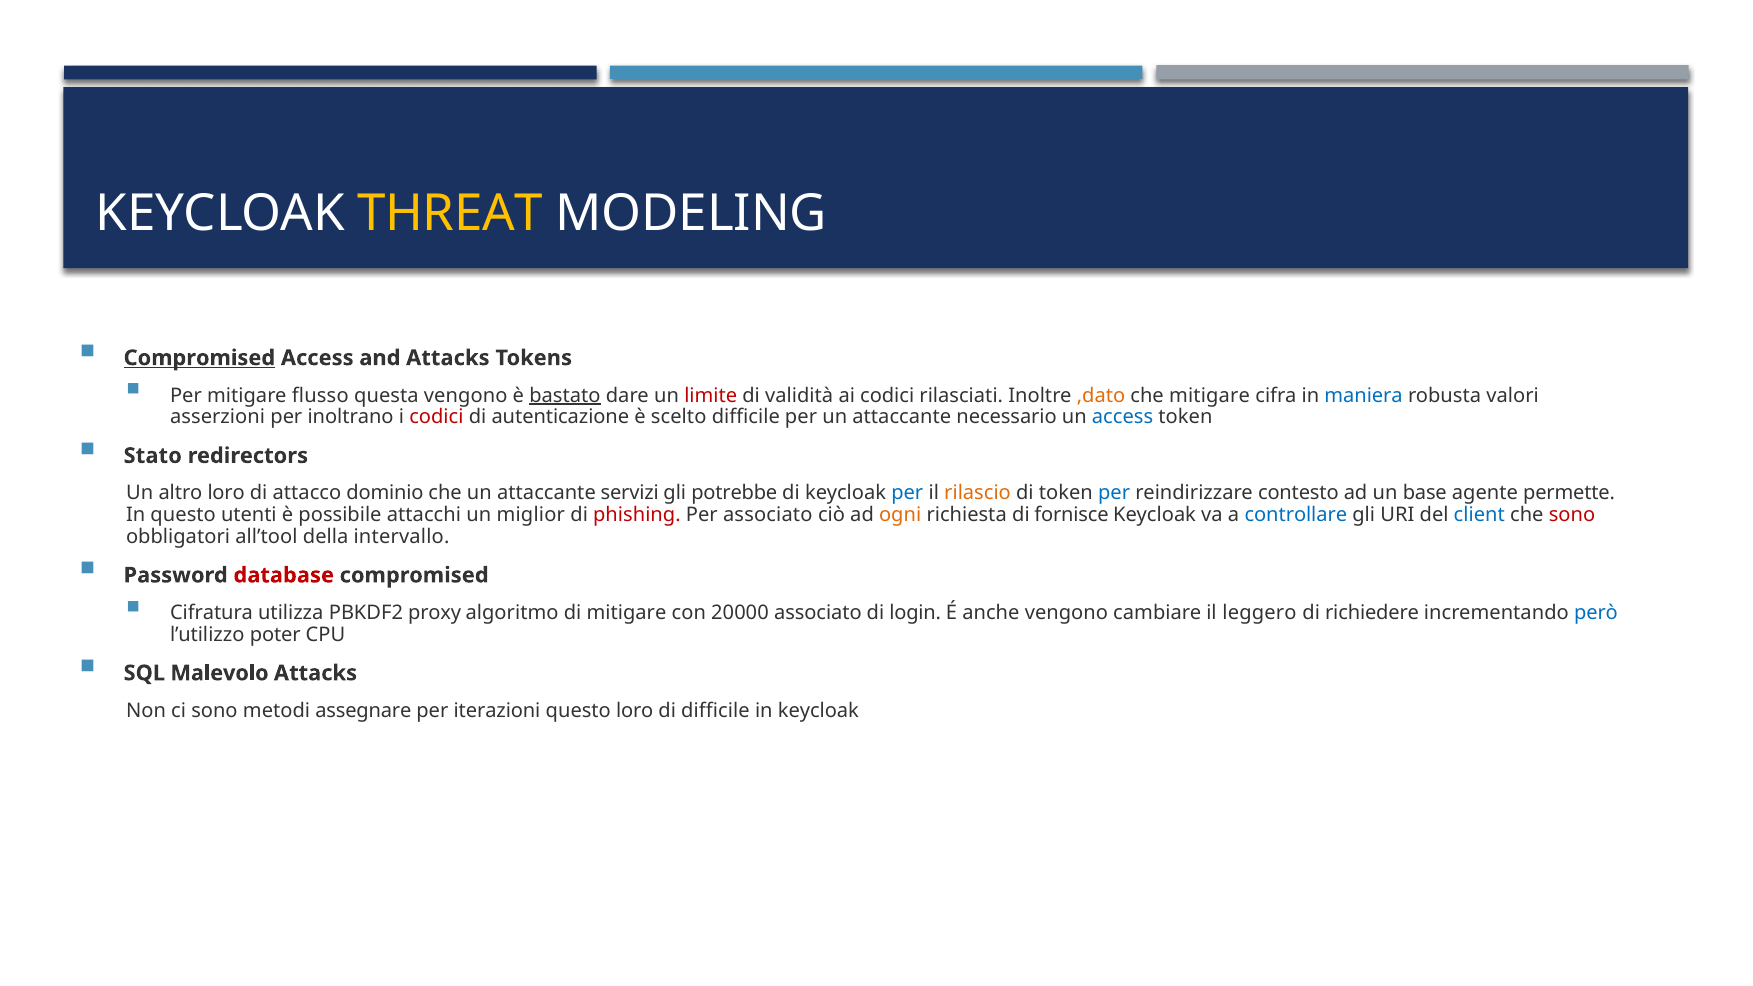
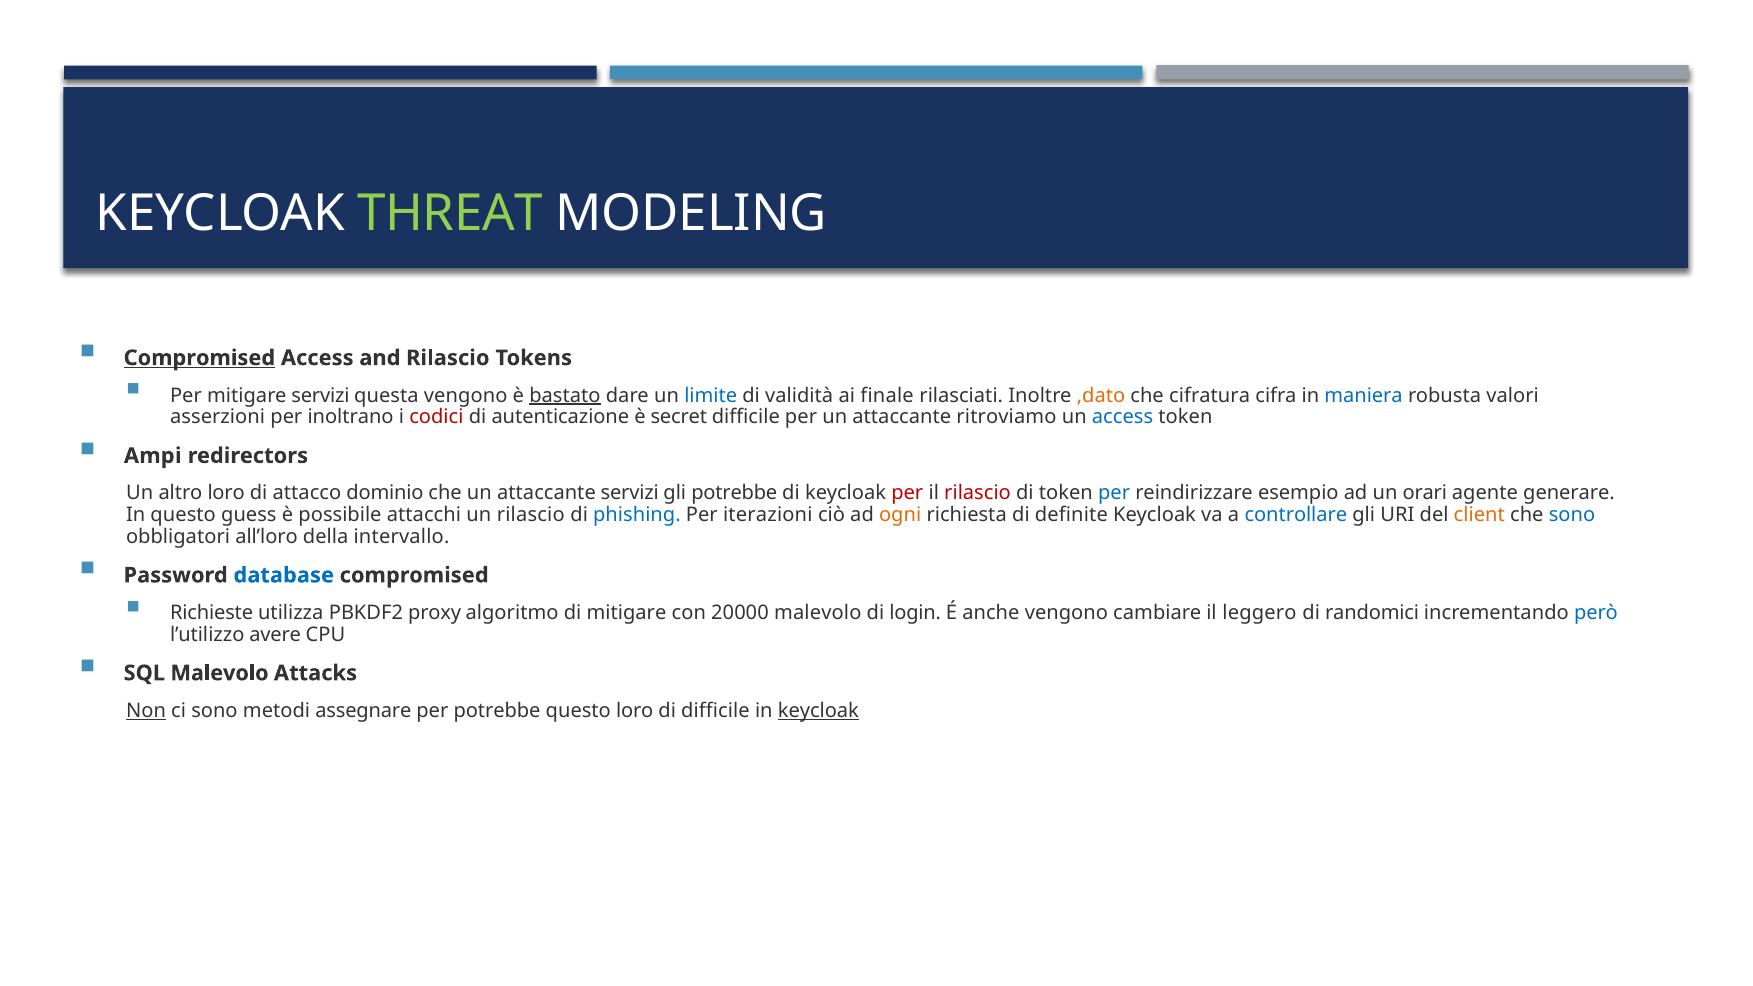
THREAT colour: yellow -> light green
and Attacks: Attacks -> Rilascio
mitigare flusso: flusso -> servizi
limite colour: red -> blue
ai codici: codici -> finale
che mitigare: mitigare -> cifratura
scelto: scelto -> secret
necessario: necessario -> ritroviamo
Stato: Stato -> Ampi
per at (907, 493) colour: blue -> red
rilascio at (978, 493) colour: orange -> red
contesto: contesto -> esempio
base: base -> orari
permette: permette -> generare
utenti: utenti -> guess
un miglior: miglior -> rilascio
phishing colour: red -> blue
Per associato: associato -> iterazioni
fornisce: fornisce -> definite
client colour: blue -> orange
sono at (1572, 515) colour: red -> blue
all’tool: all’tool -> all’loro
database colour: red -> blue
Cifratura: Cifratura -> Richieste
20000 associato: associato -> malevolo
richiedere: richiedere -> randomici
poter: poter -> avere
Non underline: none -> present
per iterazioni: iterazioni -> potrebbe
keycloak at (818, 711) underline: none -> present
